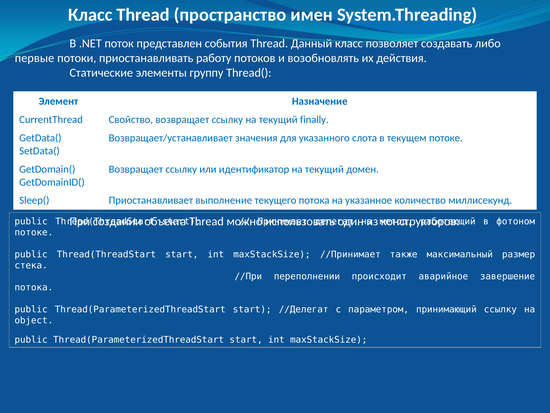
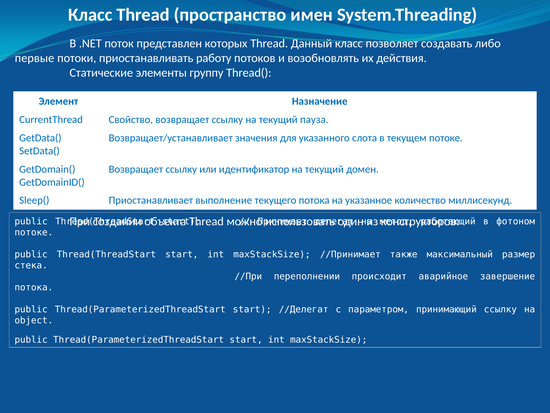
события: события -> которых
finally: finally -> пауза
